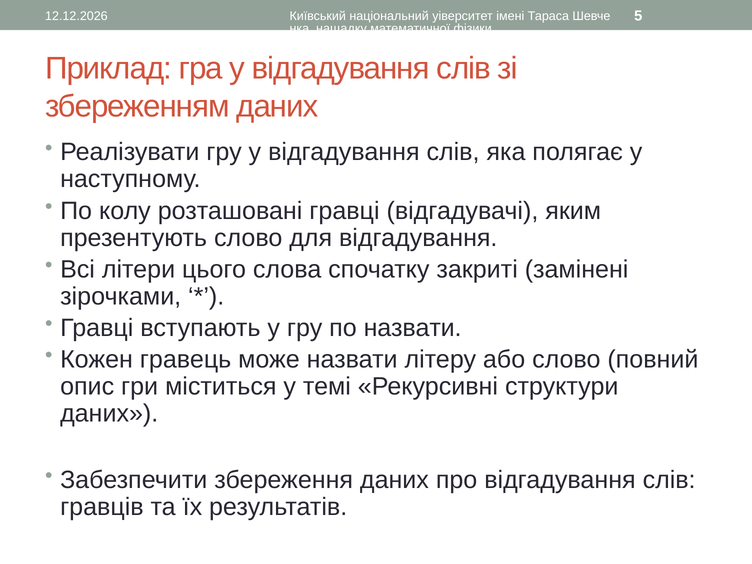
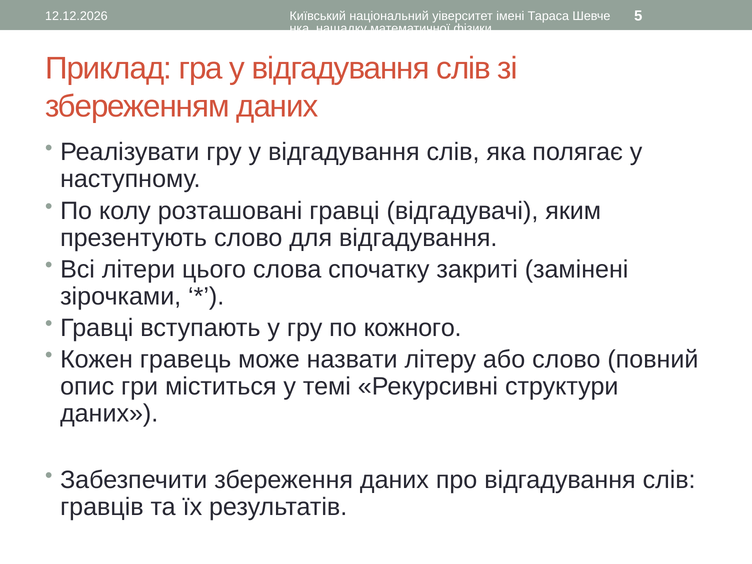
по назвати: назвати -> кожного
